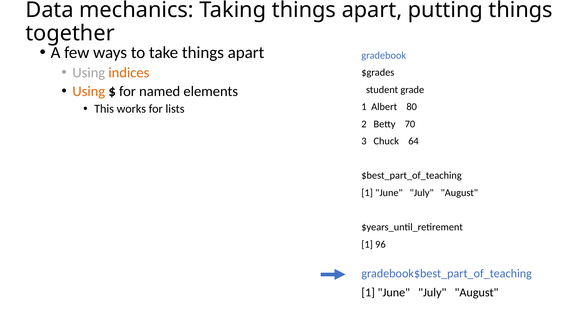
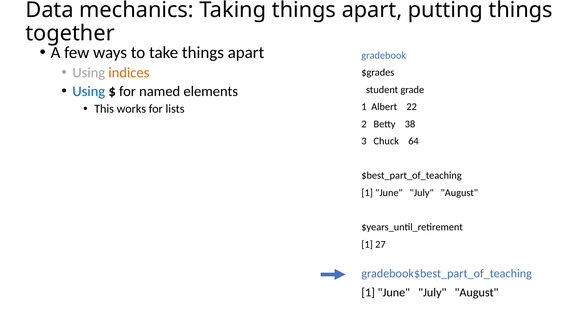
Using at (89, 91) colour: orange -> blue
80: 80 -> 22
70: 70 -> 38
96: 96 -> 27
